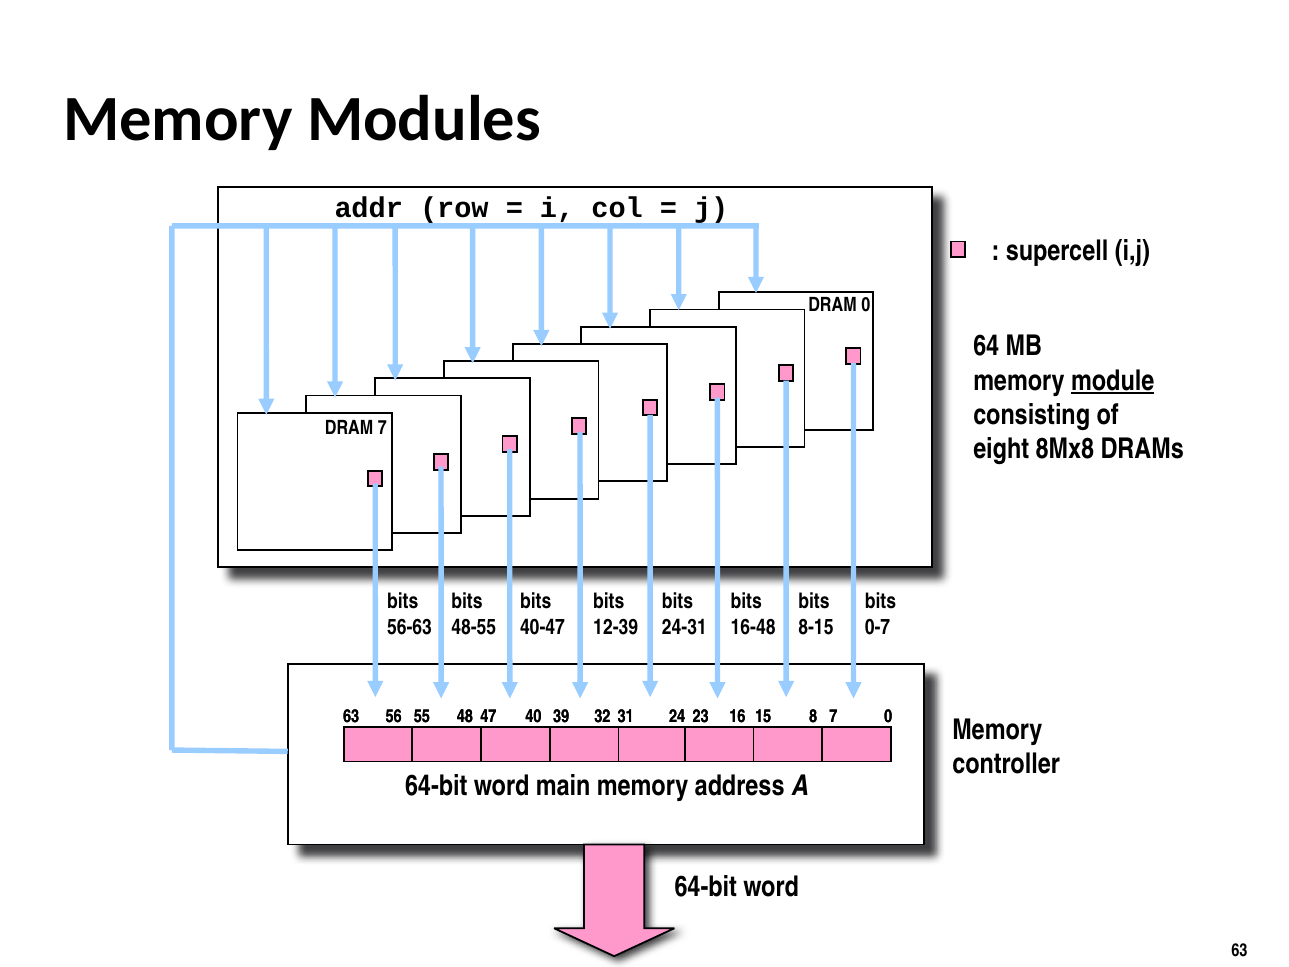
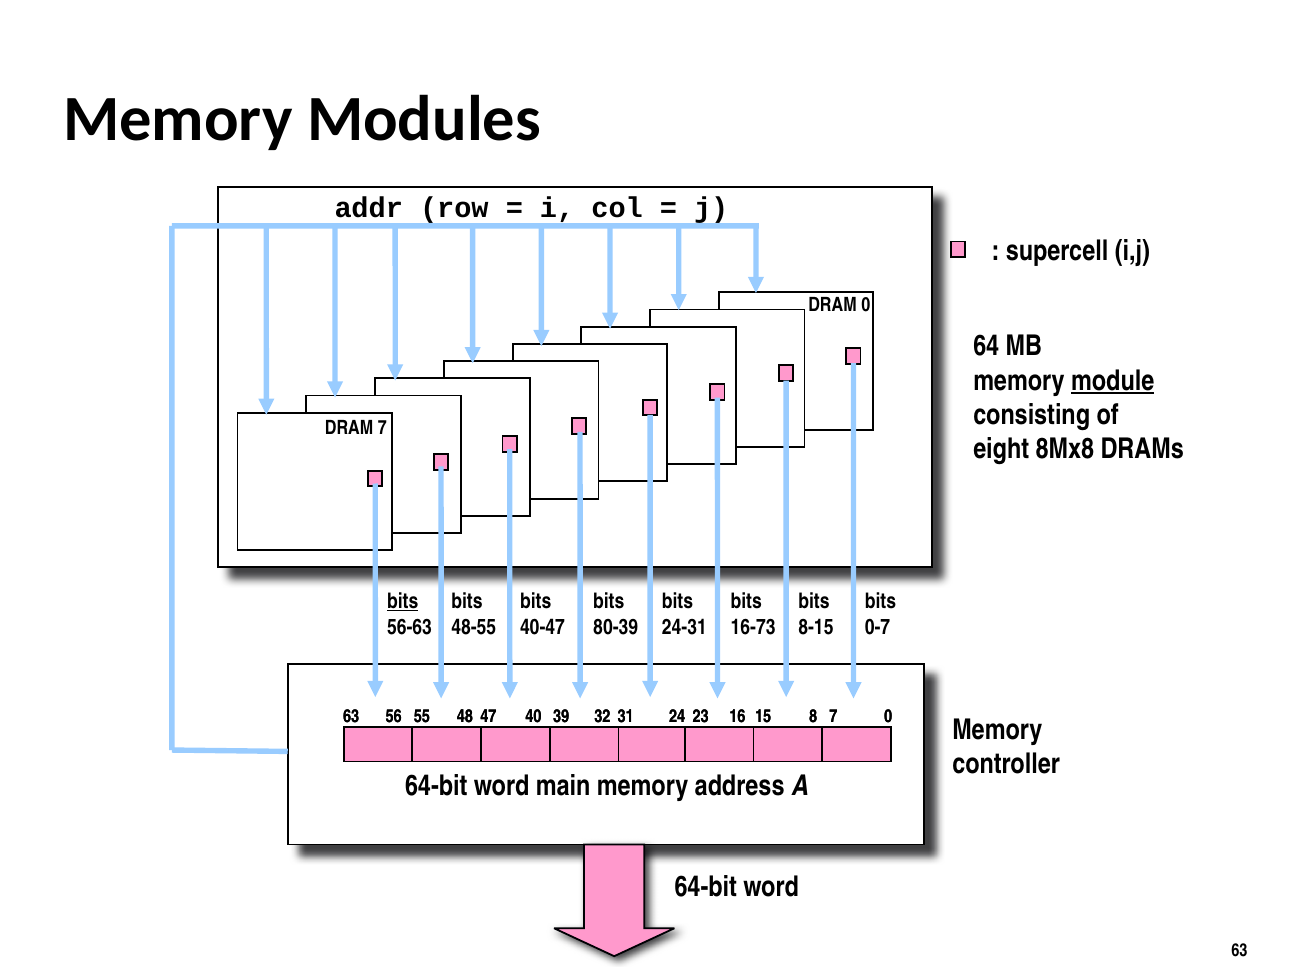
bits at (403, 601) underline: none -> present
12-39: 12-39 -> 80-39
16-48: 16-48 -> 16-73
